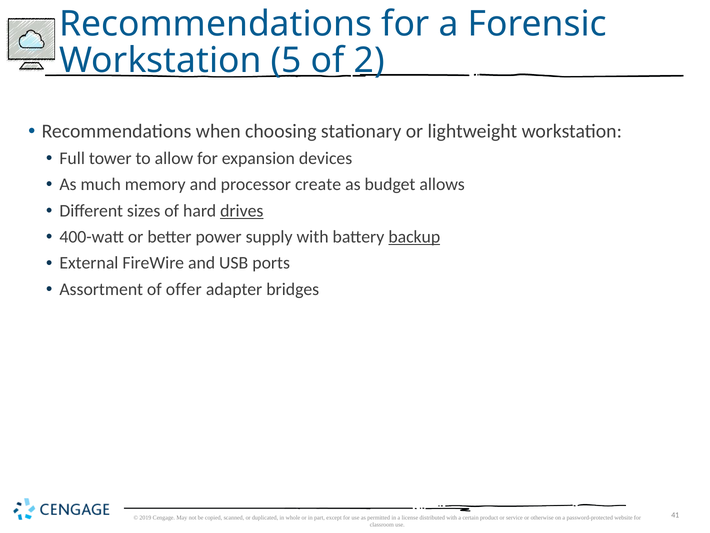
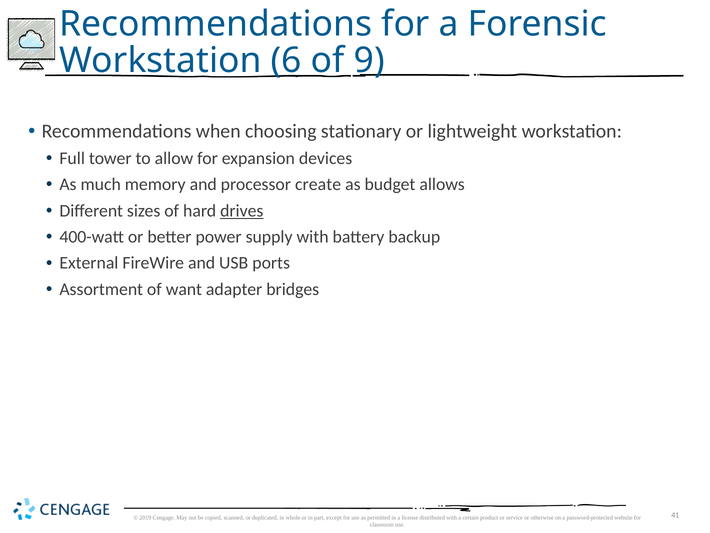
5: 5 -> 6
2: 2 -> 9
backup underline: present -> none
offer: offer -> want
